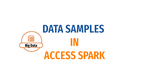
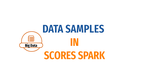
ACCESS: ACCESS -> SCORES
